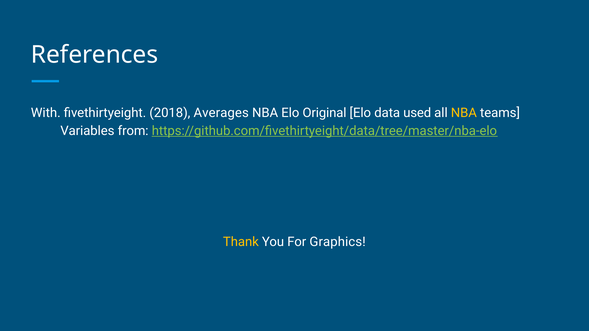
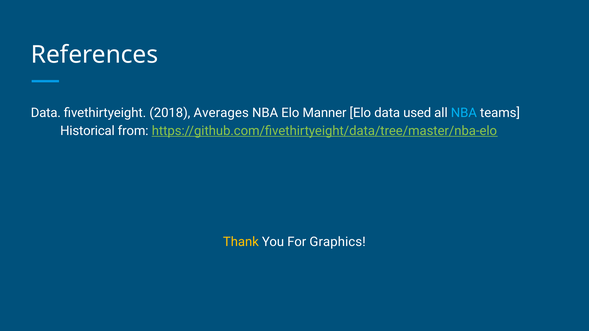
With at (46, 113): With -> Data
Original: Original -> Manner
NBA at (464, 113) colour: yellow -> light blue
Variables: Variables -> Historical
